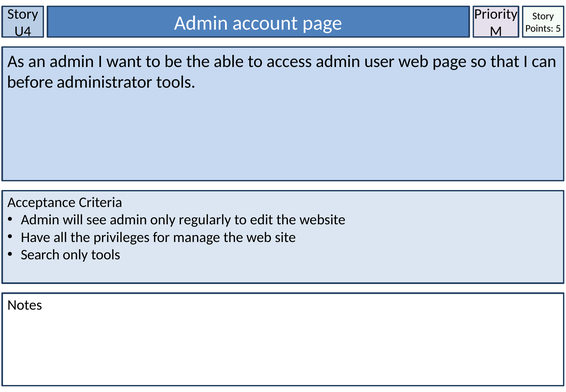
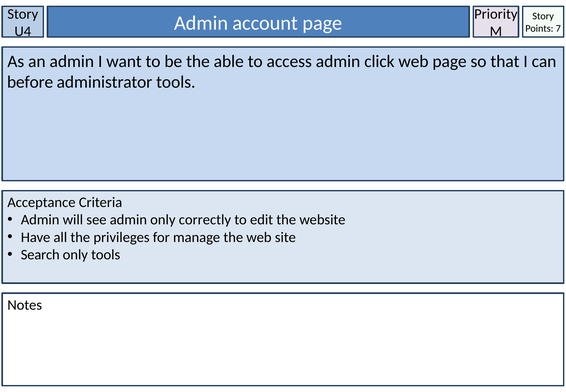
5: 5 -> 7
user: user -> click
regularly: regularly -> correctly
